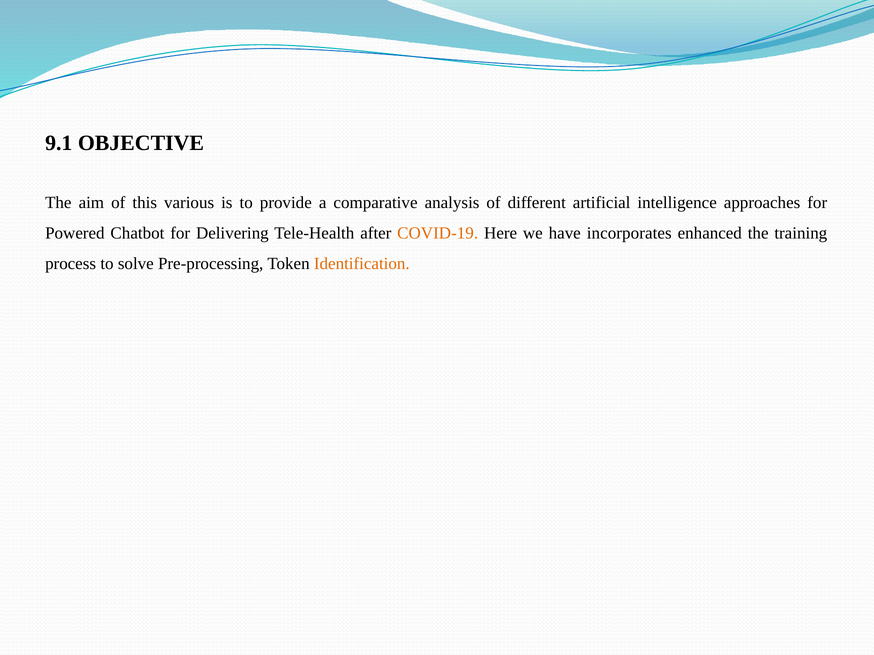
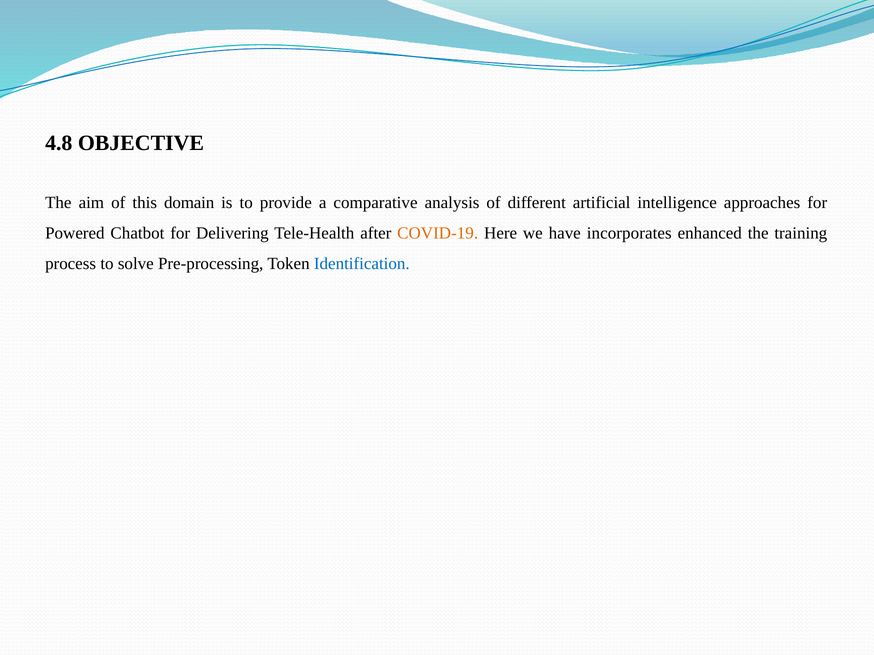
9.1: 9.1 -> 4.8
various: various -> domain
Identification colour: orange -> blue
